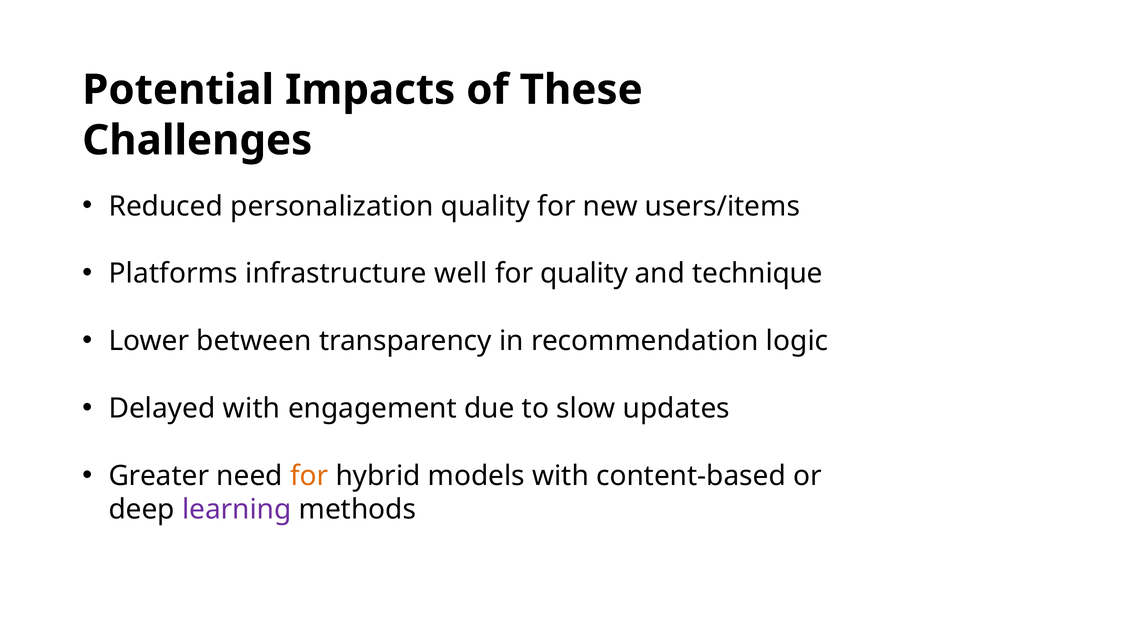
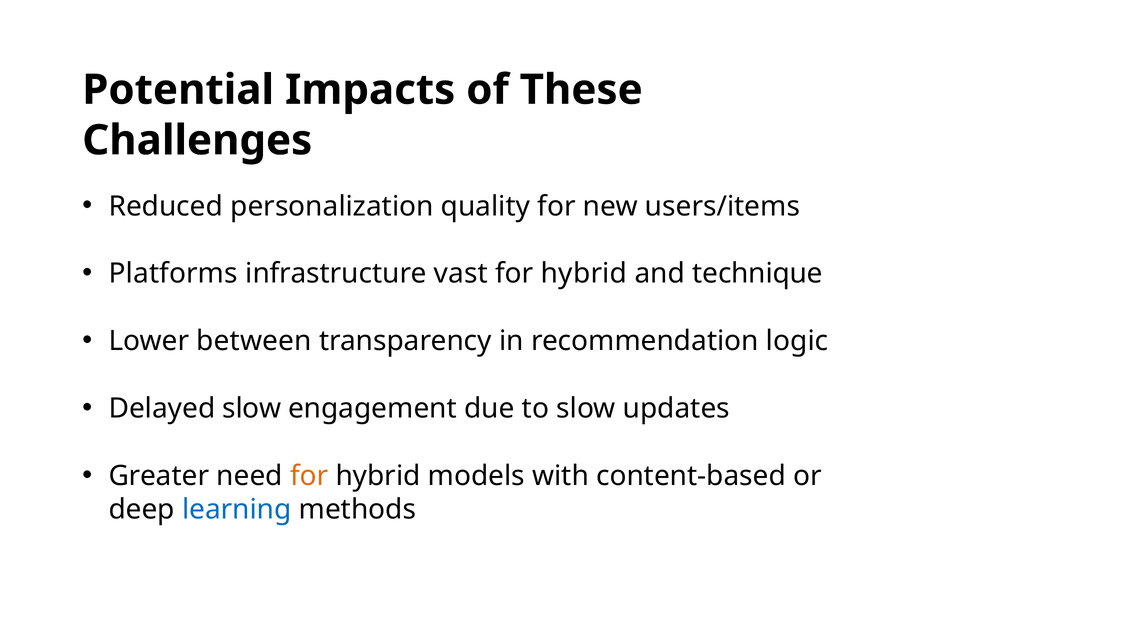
well: well -> vast
quality at (584, 274): quality -> hybrid
Delayed with: with -> slow
learning colour: purple -> blue
